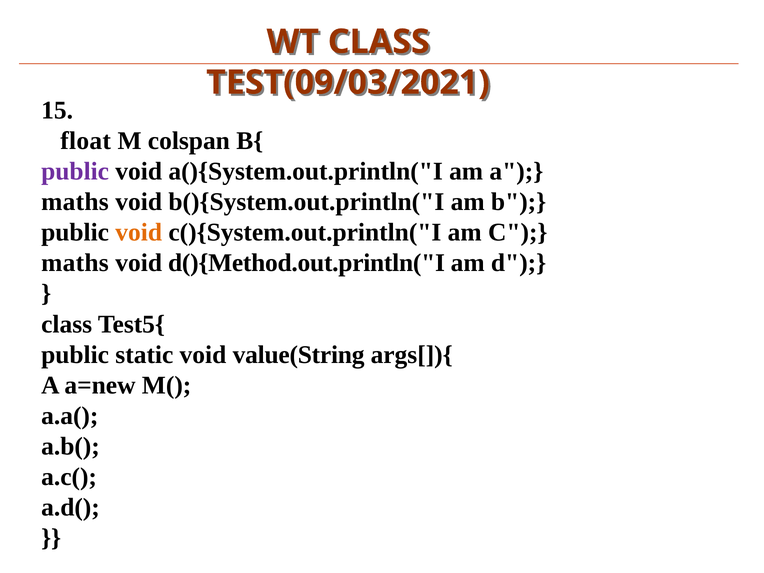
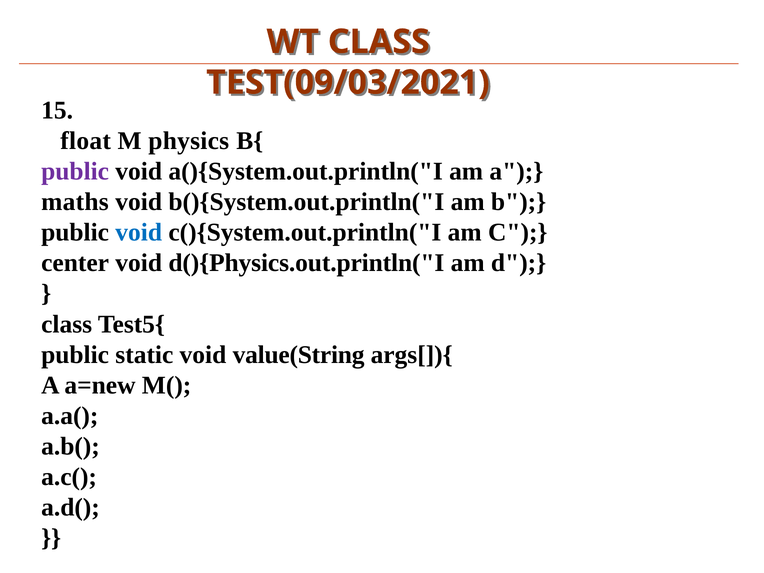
colspan: colspan -> physics
void at (139, 232) colour: orange -> blue
maths at (75, 263): maths -> center
d(){Method.out.println("I: d(){Method.out.println("I -> d(){Physics.out.println("I
